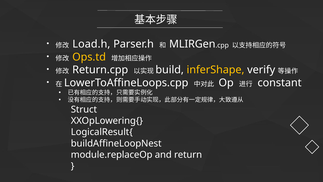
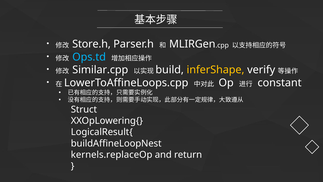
Load.h: Load.h -> Store.h
Ops.td colour: yellow -> light blue
Return.cpp: Return.cpp -> Similar.cpp
module.replaceOp: module.replaceOp -> kernels.replaceOp
